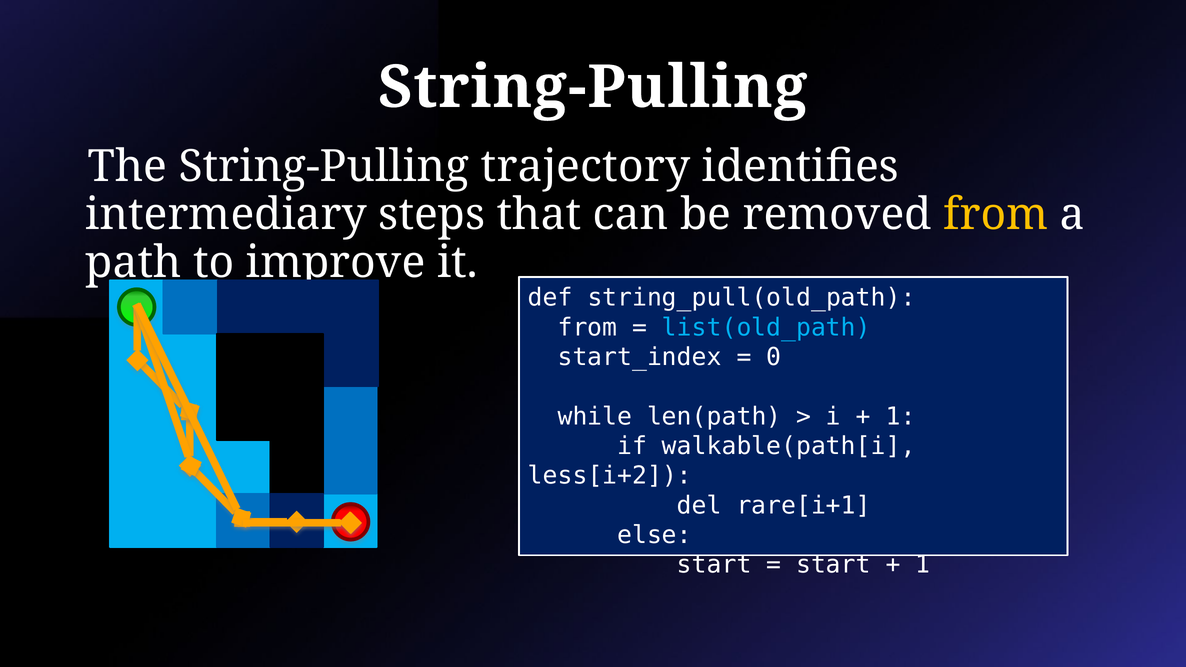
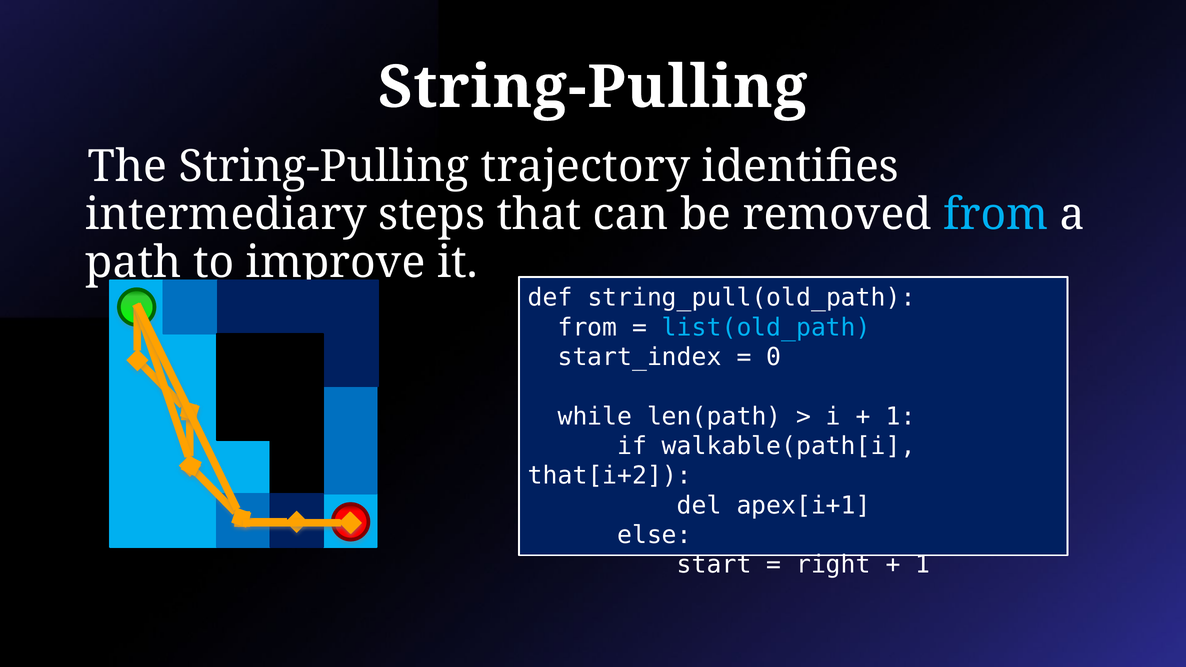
from at (996, 215) colour: yellow -> light blue
less[i+2: less[i+2 -> that[i+2
rare[i+1: rare[i+1 -> apex[i+1
start at (833, 565): start -> right
